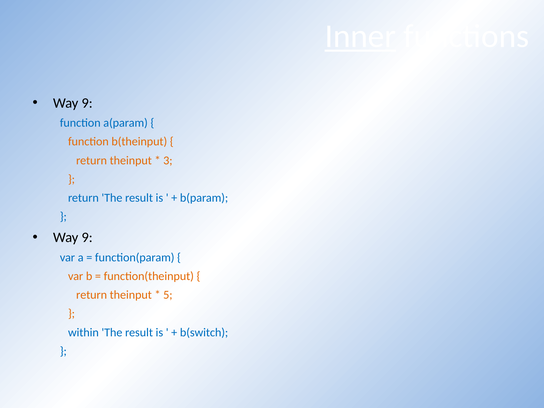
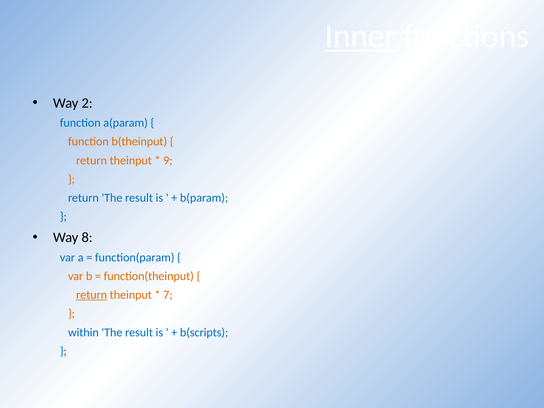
9 at (87, 103): 9 -> 2
3: 3 -> 9
9 at (87, 237): 9 -> 8
return at (92, 295) underline: none -> present
5: 5 -> 7
b(switch: b(switch -> b(scripts
